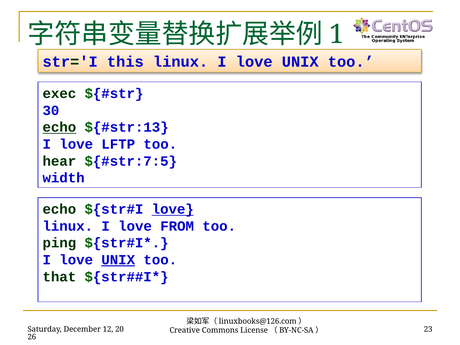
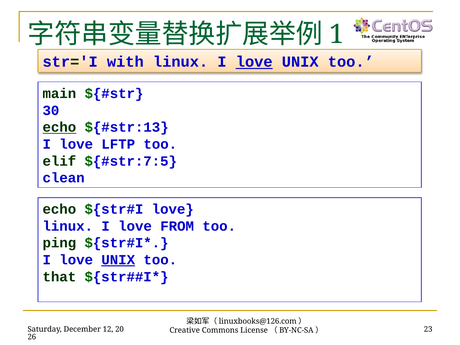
this: this -> with
love at (254, 62) underline: none -> present
exec: exec -> main
hear: hear -> elif
width: width -> clean
love at (173, 209) underline: present -> none
